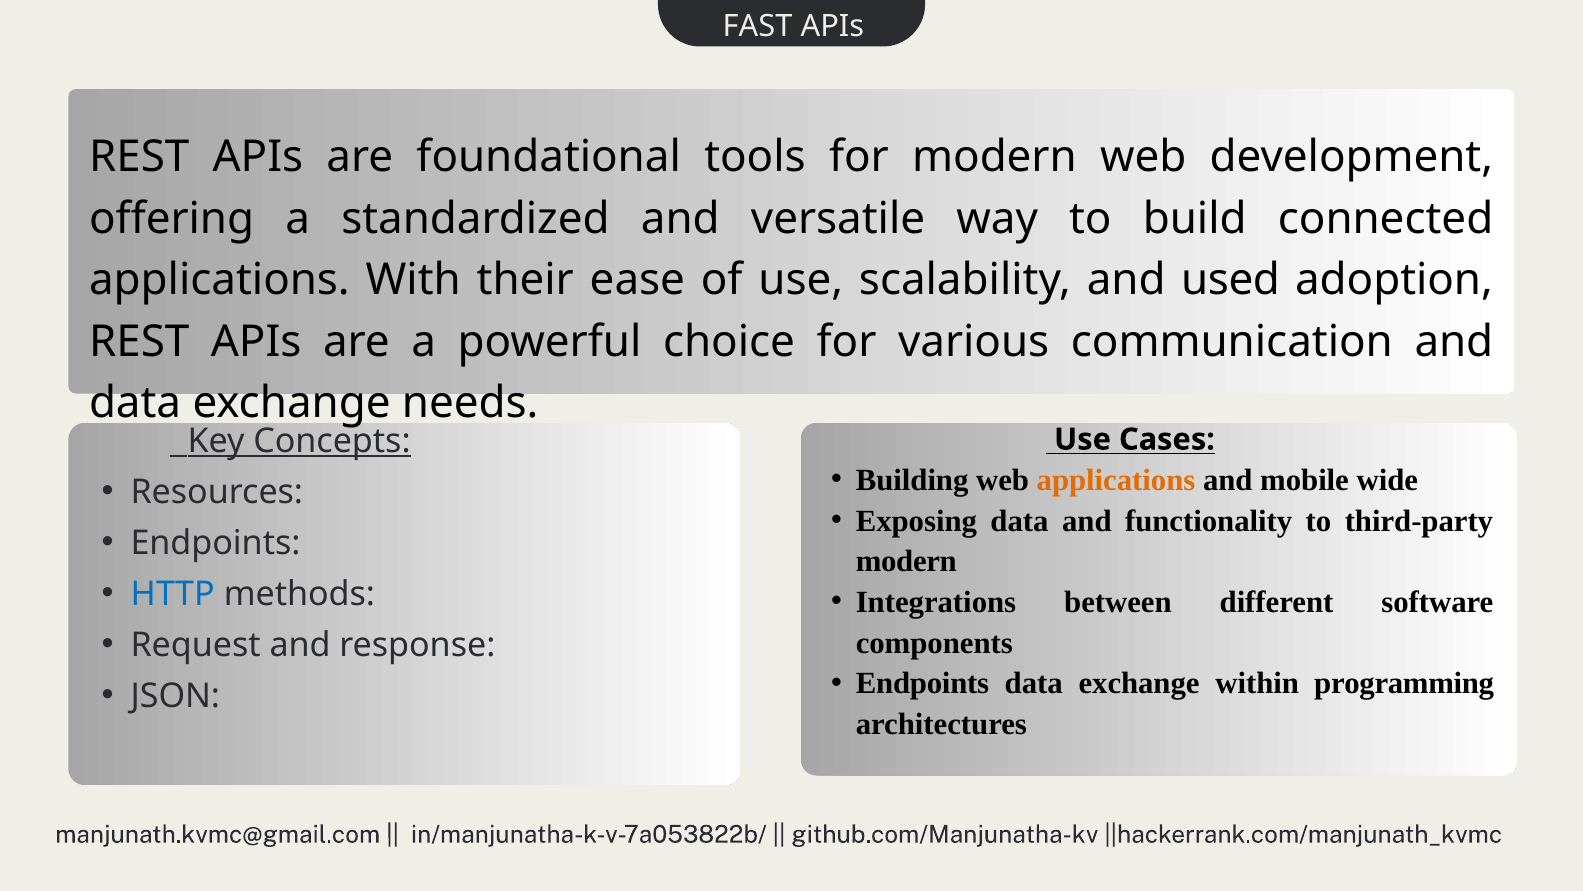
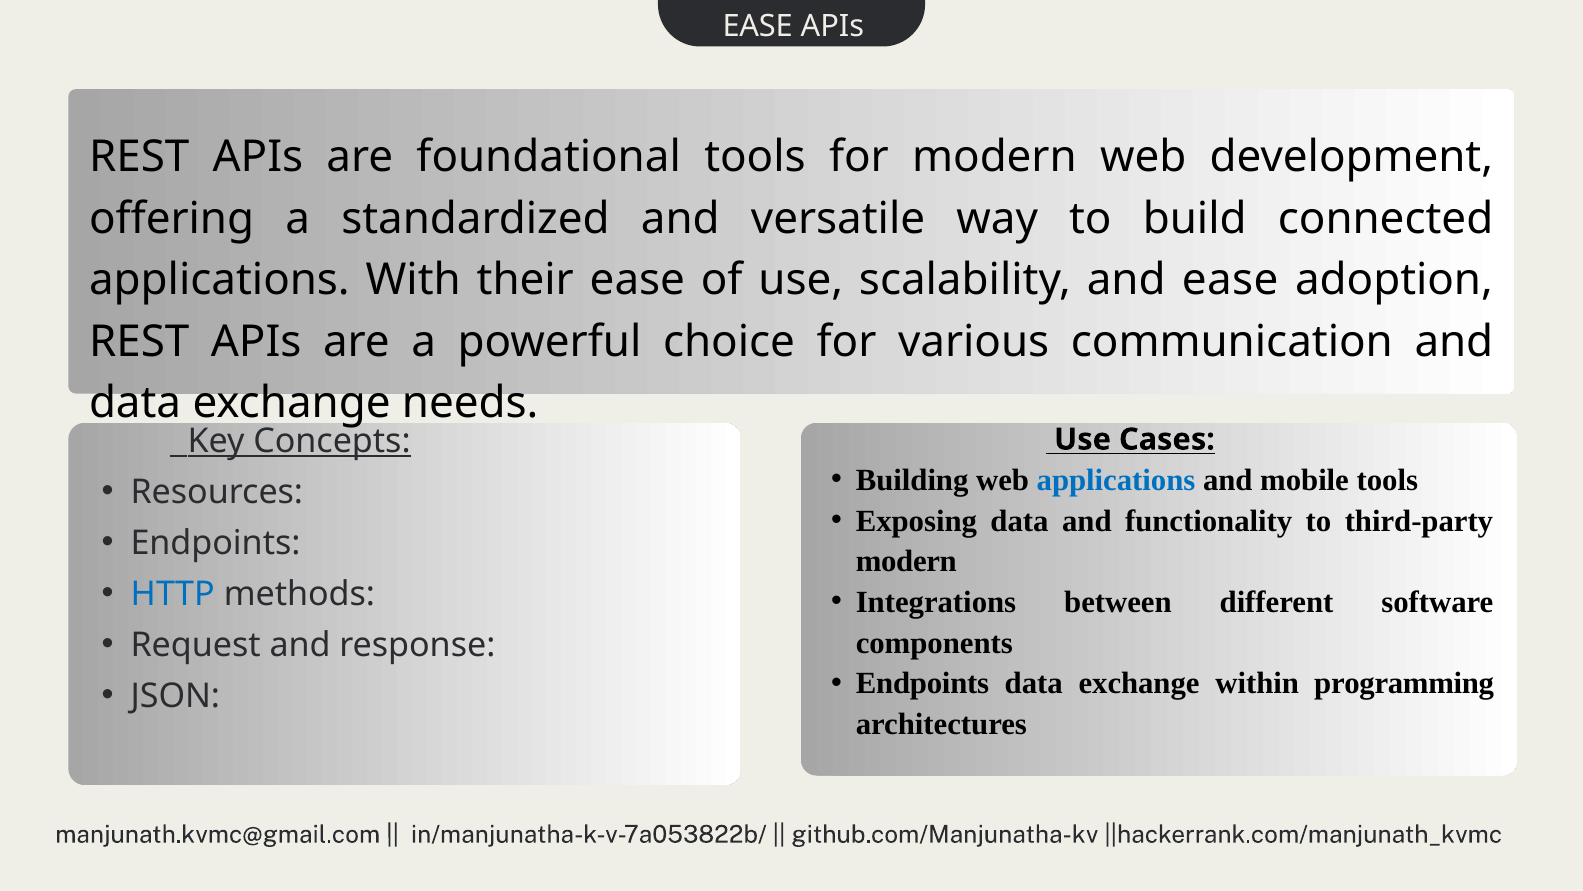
FAST at (758, 27): FAST -> EASE
and used: used -> ease
applications at (1116, 480) colour: orange -> blue
mobile wide: wide -> tools
